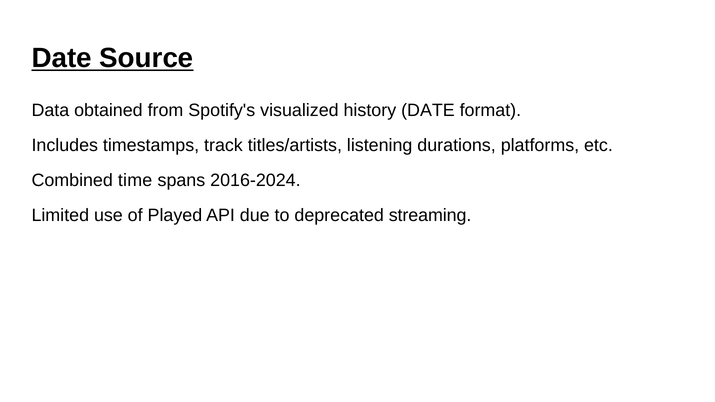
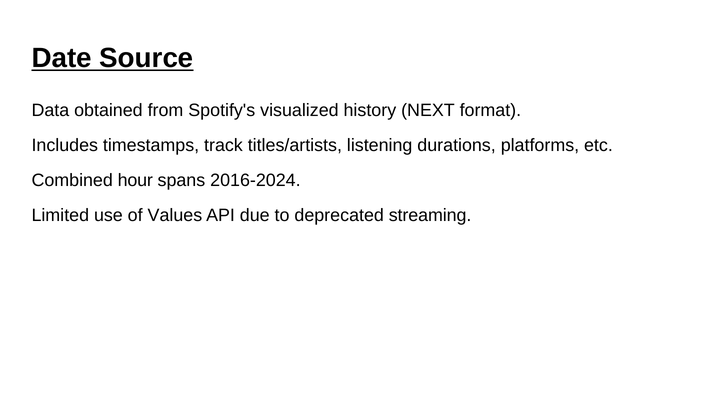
history DATE: DATE -> NEXT
time: time -> hour
Played: Played -> Values
